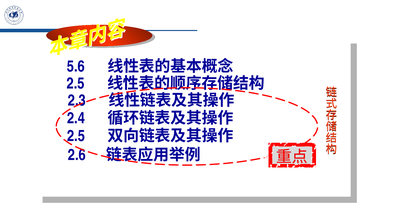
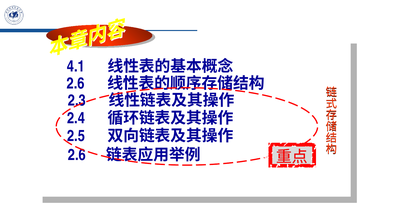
5.6: 5.6 -> 4.1
2.5 at (76, 83): 2.5 -> 2.6
